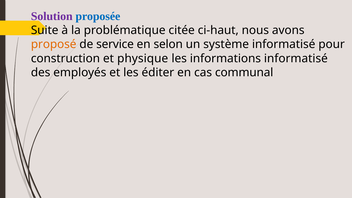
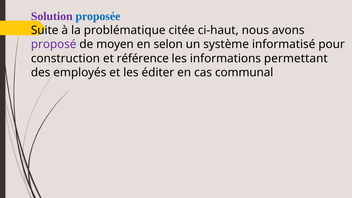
proposé colour: orange -> purple
service: service -> moyen
physique: physique -> référence
informations informatisé: informatisé -> permettant
